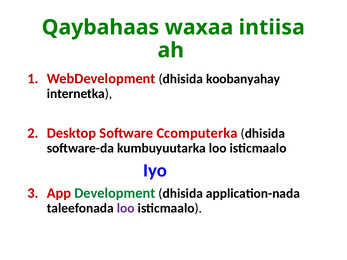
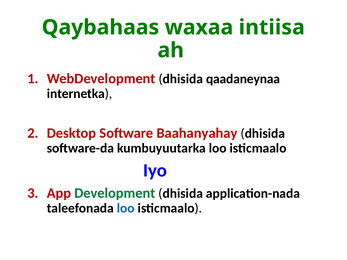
koobanyahay: koobanyahay -> qaadaneynaa
Ccomputerka: Ccomputerka -> Baahanyahay
loo at (126, 208) colour: purple -> blue
